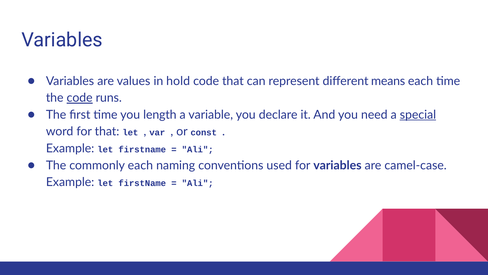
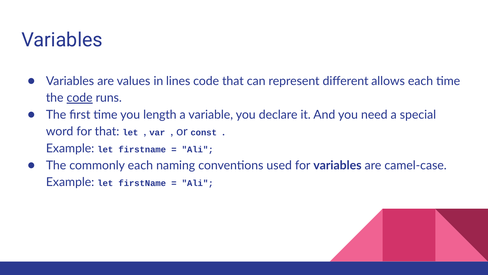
hold: hold -> lines
means: means -> allows
special underline: present -> none
